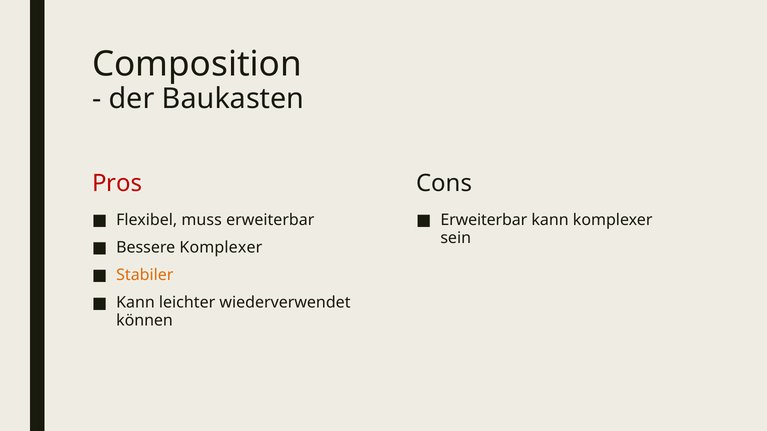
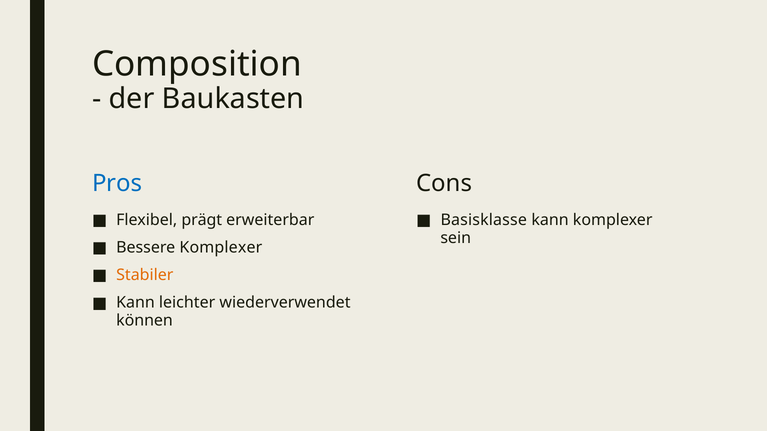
Pros colour: red -> blue
muss: muss -> prägt
Erweiterbar at (484, 220): Erweiterbar -> Basisklasse
